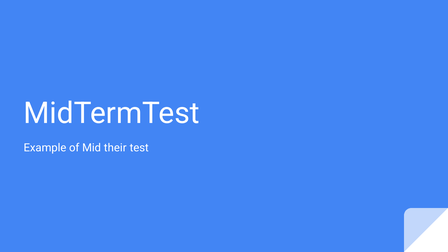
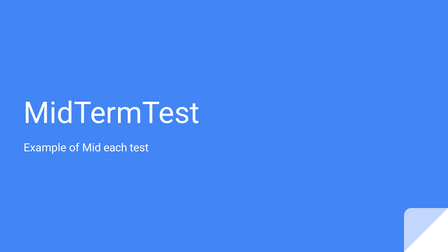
their: their -> each
